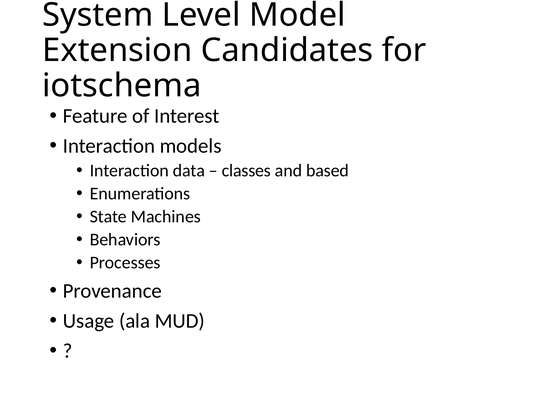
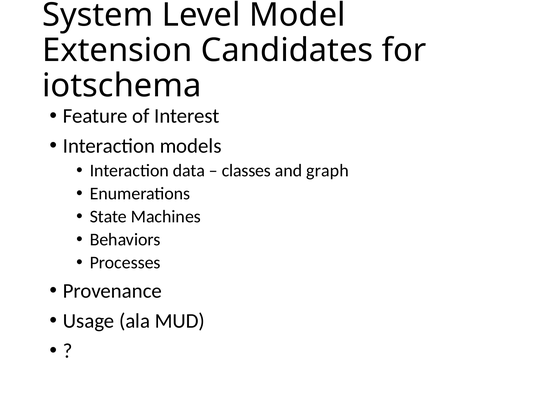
based: based -> graph
